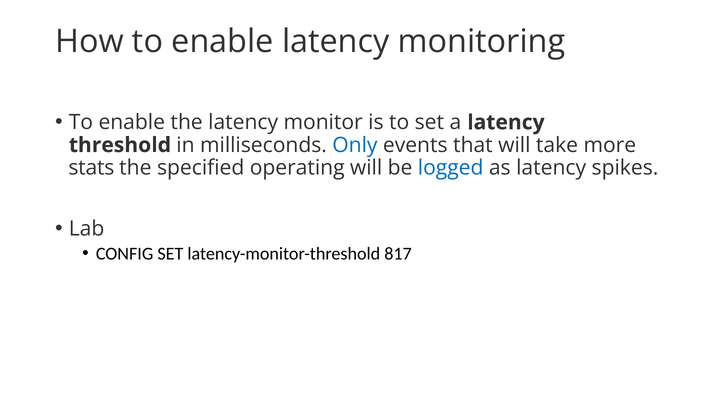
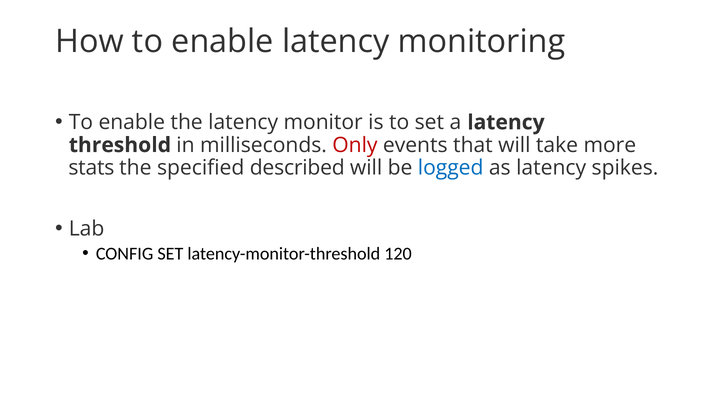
Only colour: blue -> red
operating: operating -> described
817: 817 -> 120
